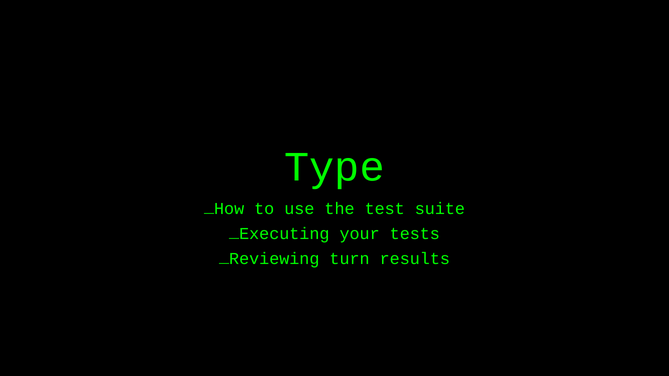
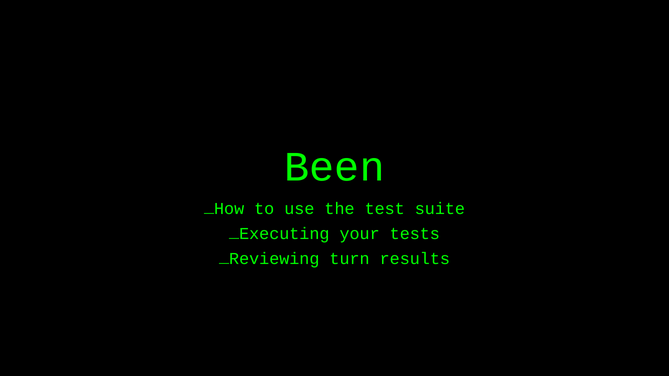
Type: Type -> Been
